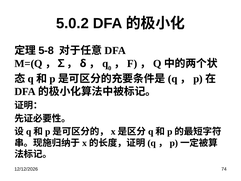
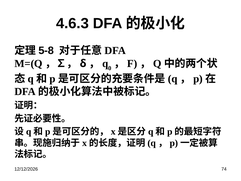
5.0.2: 5.0.2 -> 4.6.3
